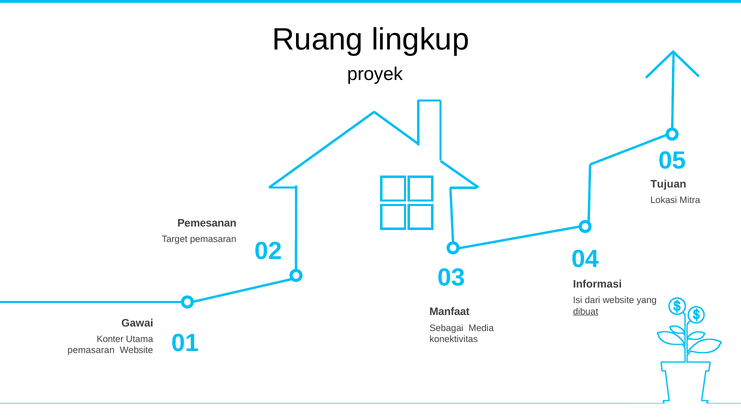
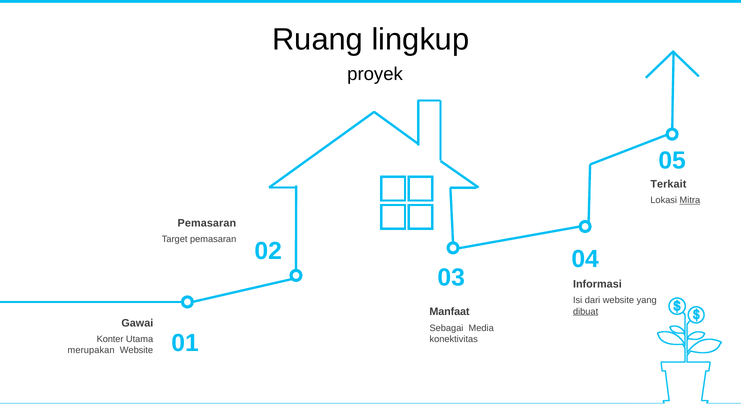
Tujuan: Tujuan -> Terkait
Mitra underline: none -> present
Pemesanan at (207, 223): Pemesanan -> Pemasaran
pemasaran at (91, 350): pemasaran -> merupakan
